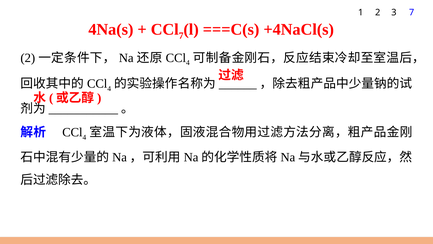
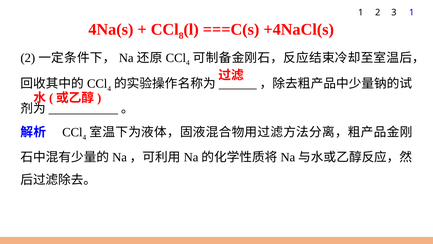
3 7: 7 -> 1
7 at (181, 36): 7 -> 8
